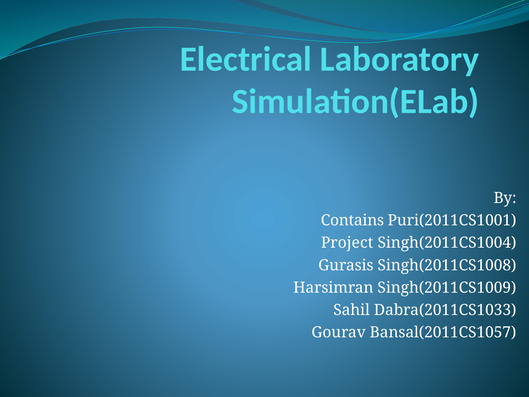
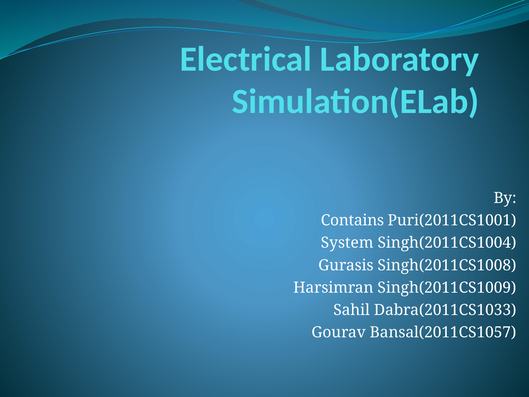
Project: Project -> System
